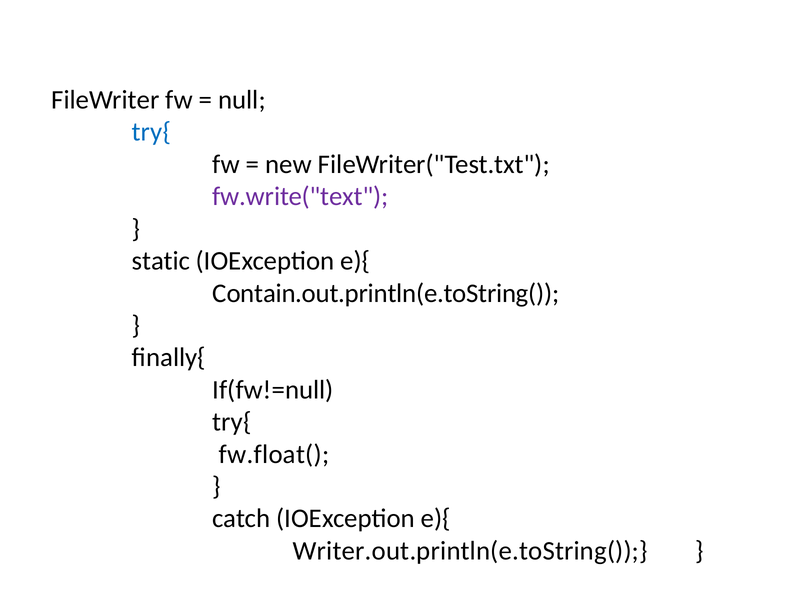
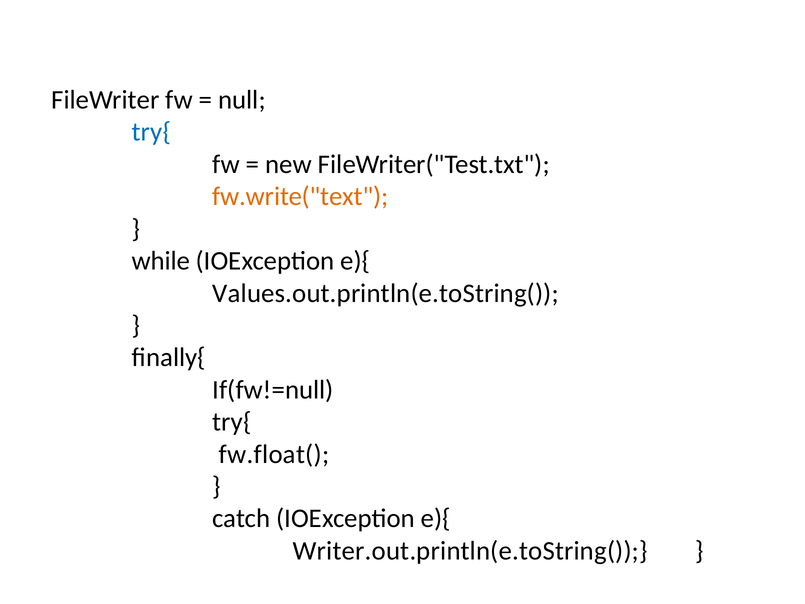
fw.write("text colour: purple -> orange
static: static -> while
Contain.out.println(e.toString(: Contain.out.println(e.toString( -> Values.out.println(e.toString(
